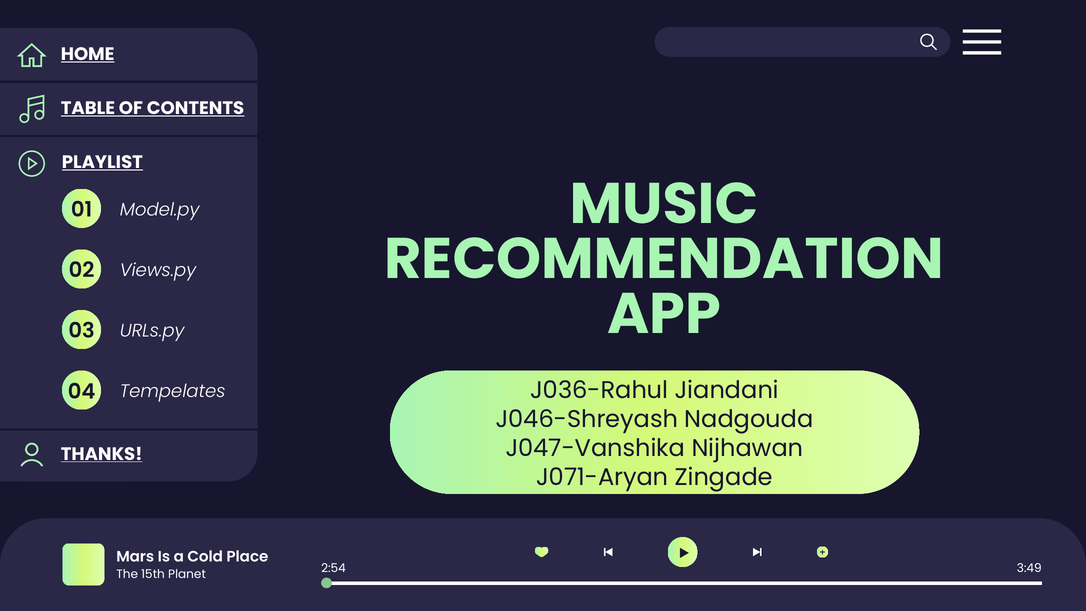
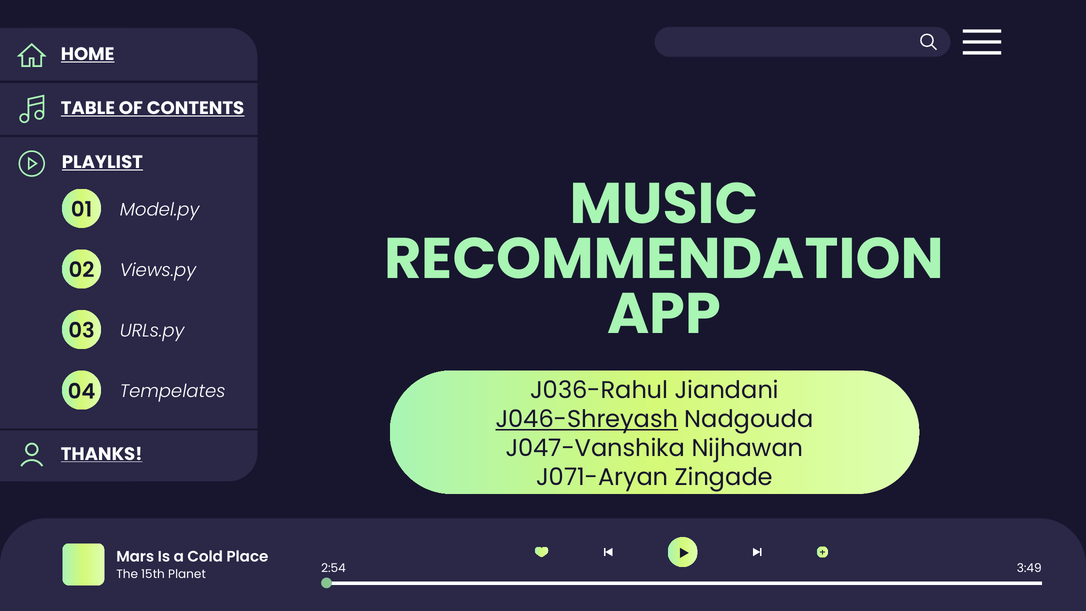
J046-Shreyash underline: none -> present
